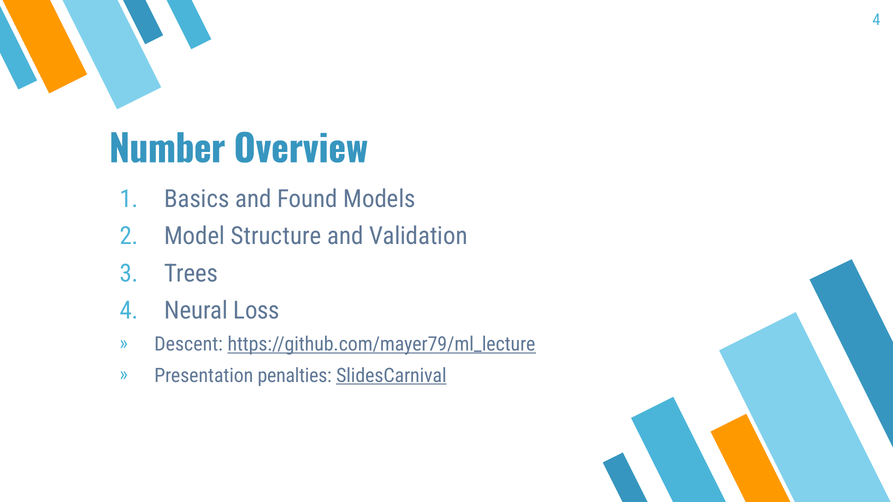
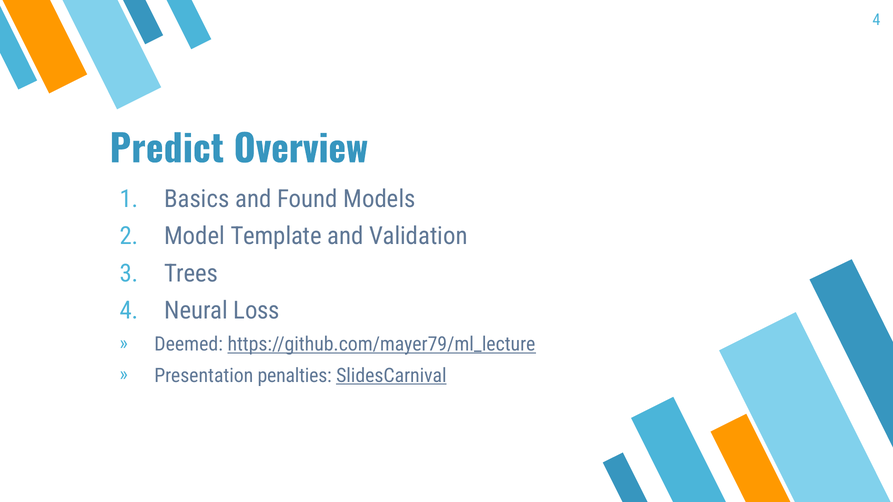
Number: Number -> Predict
Structure: Structure -> Template
Descent: Descent -> Deemed
